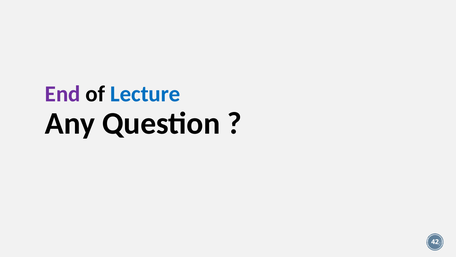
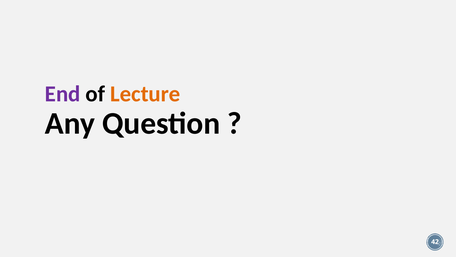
Lecture colour: blue -> orange
